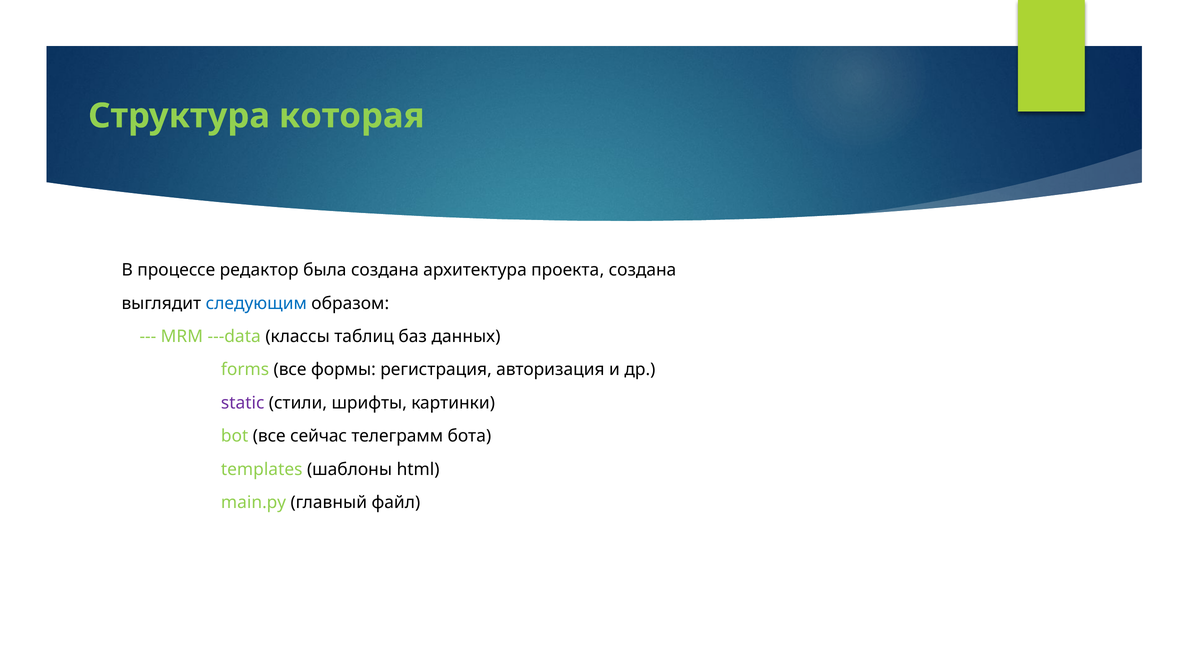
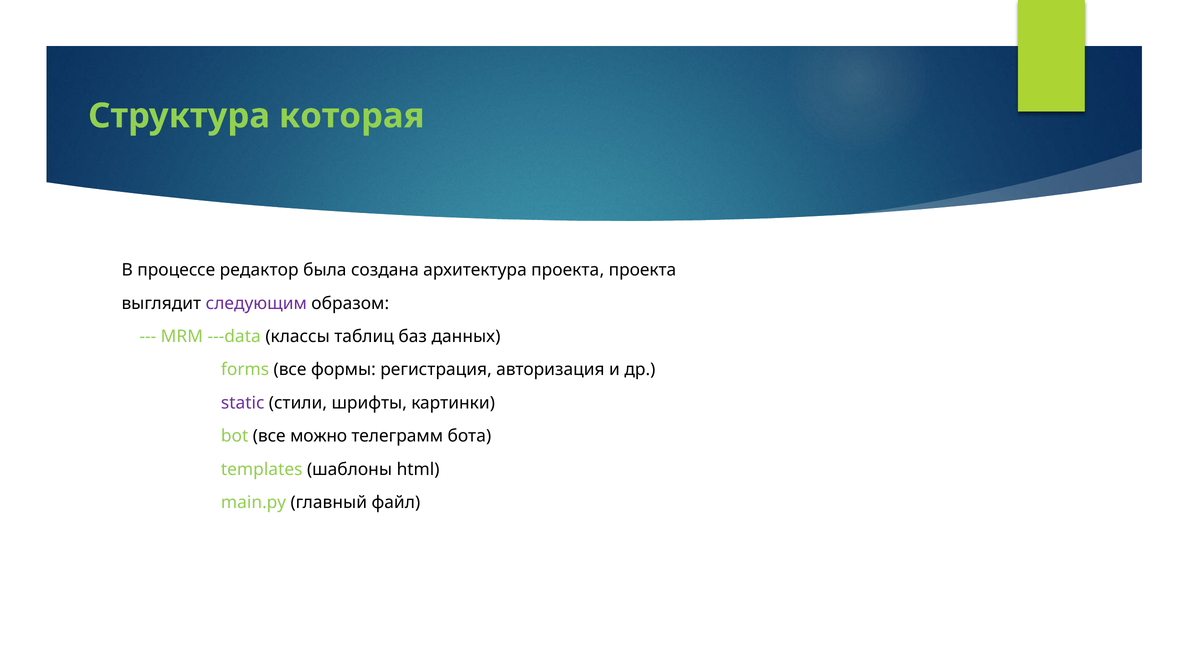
проекта создана: создана -> проекта
следующим colour: blue -> purple
сейчас: сейчас -> можно
